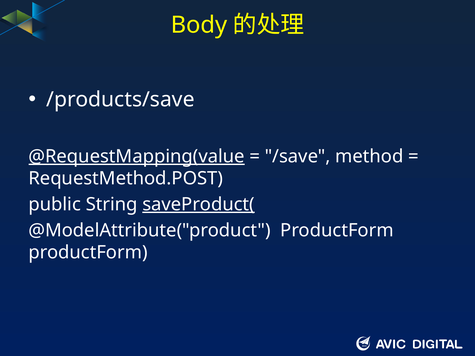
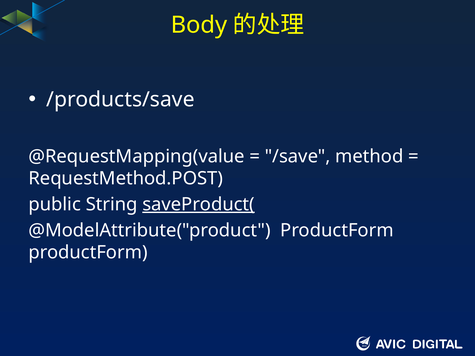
@RequestMapping(value underline: present -> none
